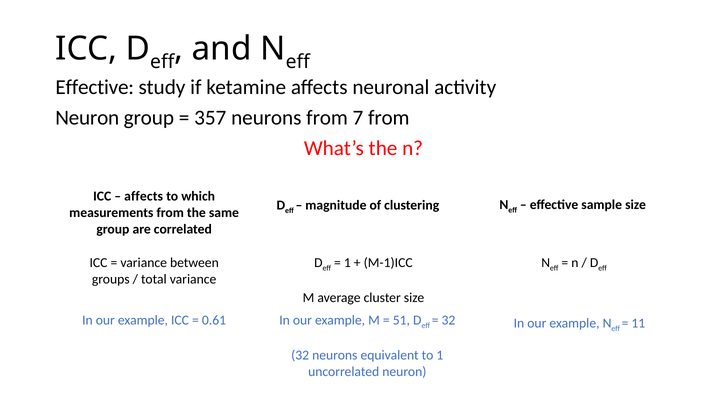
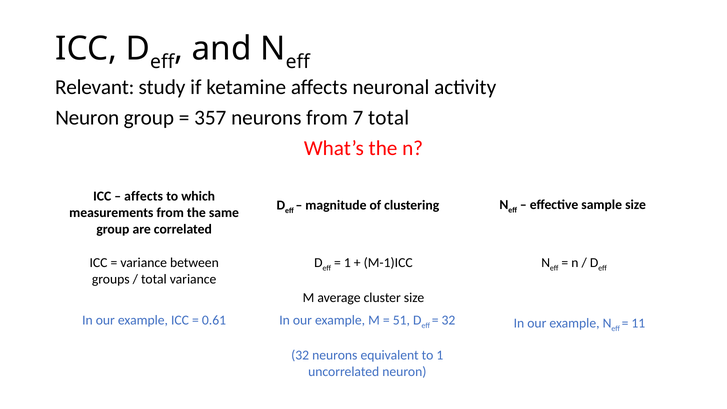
Effective at (95, 87): Effective -> Relevant
7 from: from -> total
